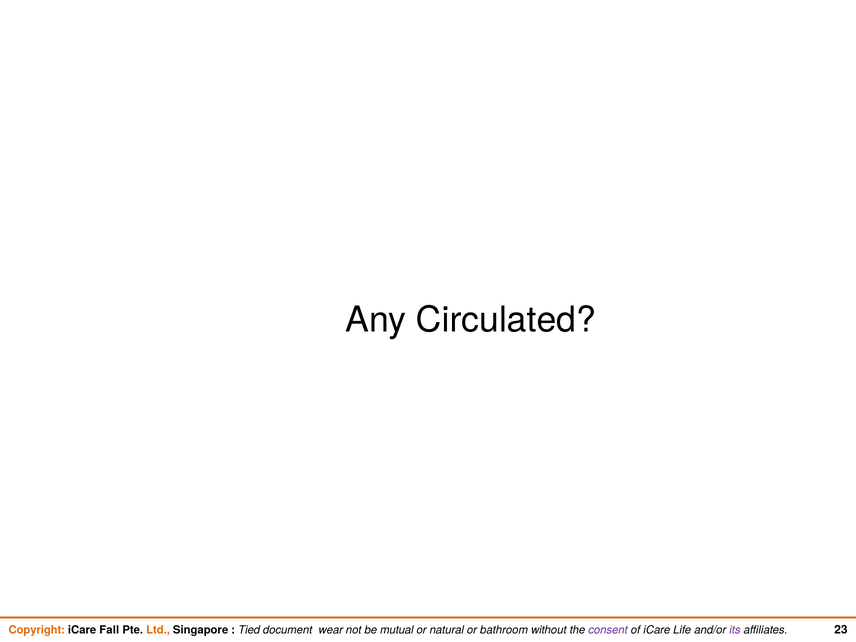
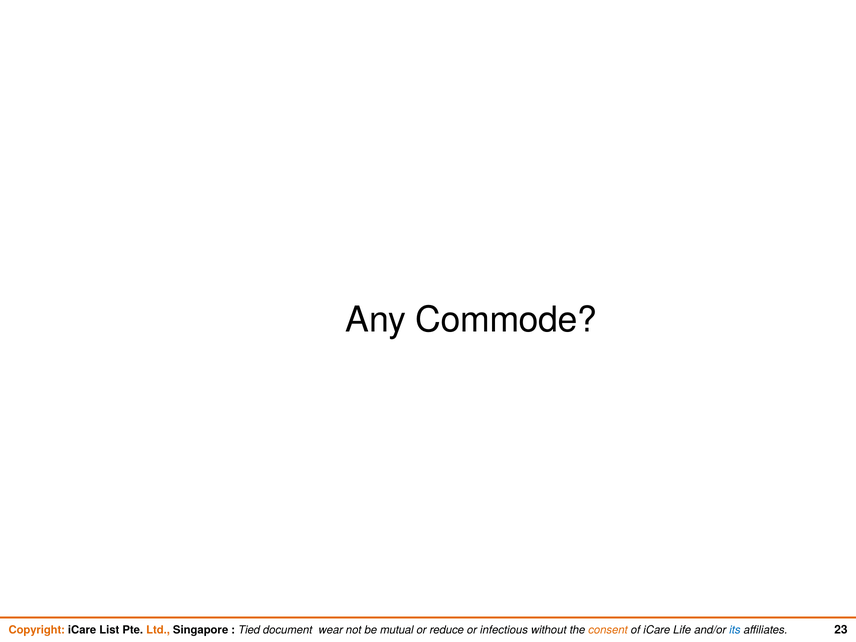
Circulated: Circulated -> Commode
Fall: Fall -> List
natural: natural -> reduce
bathroom: bathroom -> infectious
consent colour: purple -> orange
its colour: purple -> blue
